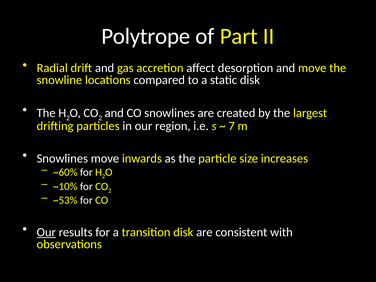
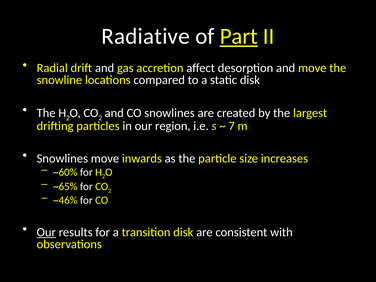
Polytrope: Polytrope -> Radiative
Part underline: none -> present
~10%: ~10% -> ~65%
~53%: ~53% -> ~46%
